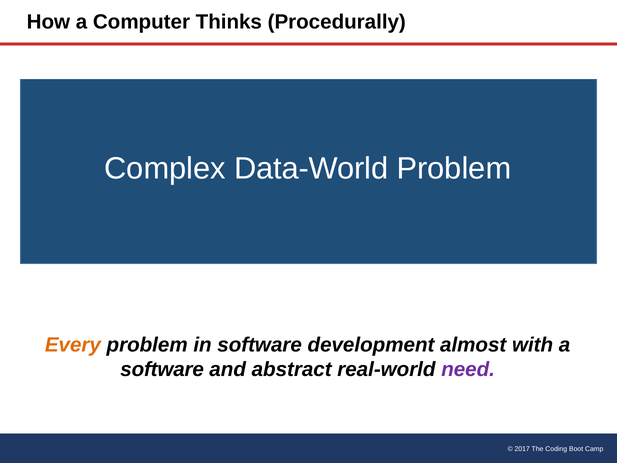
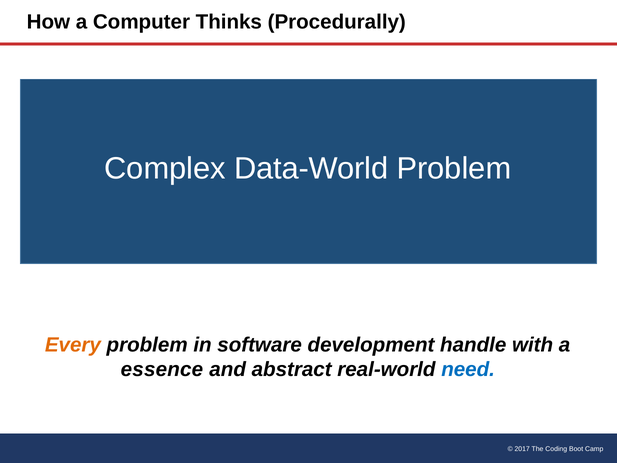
almost: almost -> handle
software at (162, 369): software -> essence
need colour: purple -> blue
